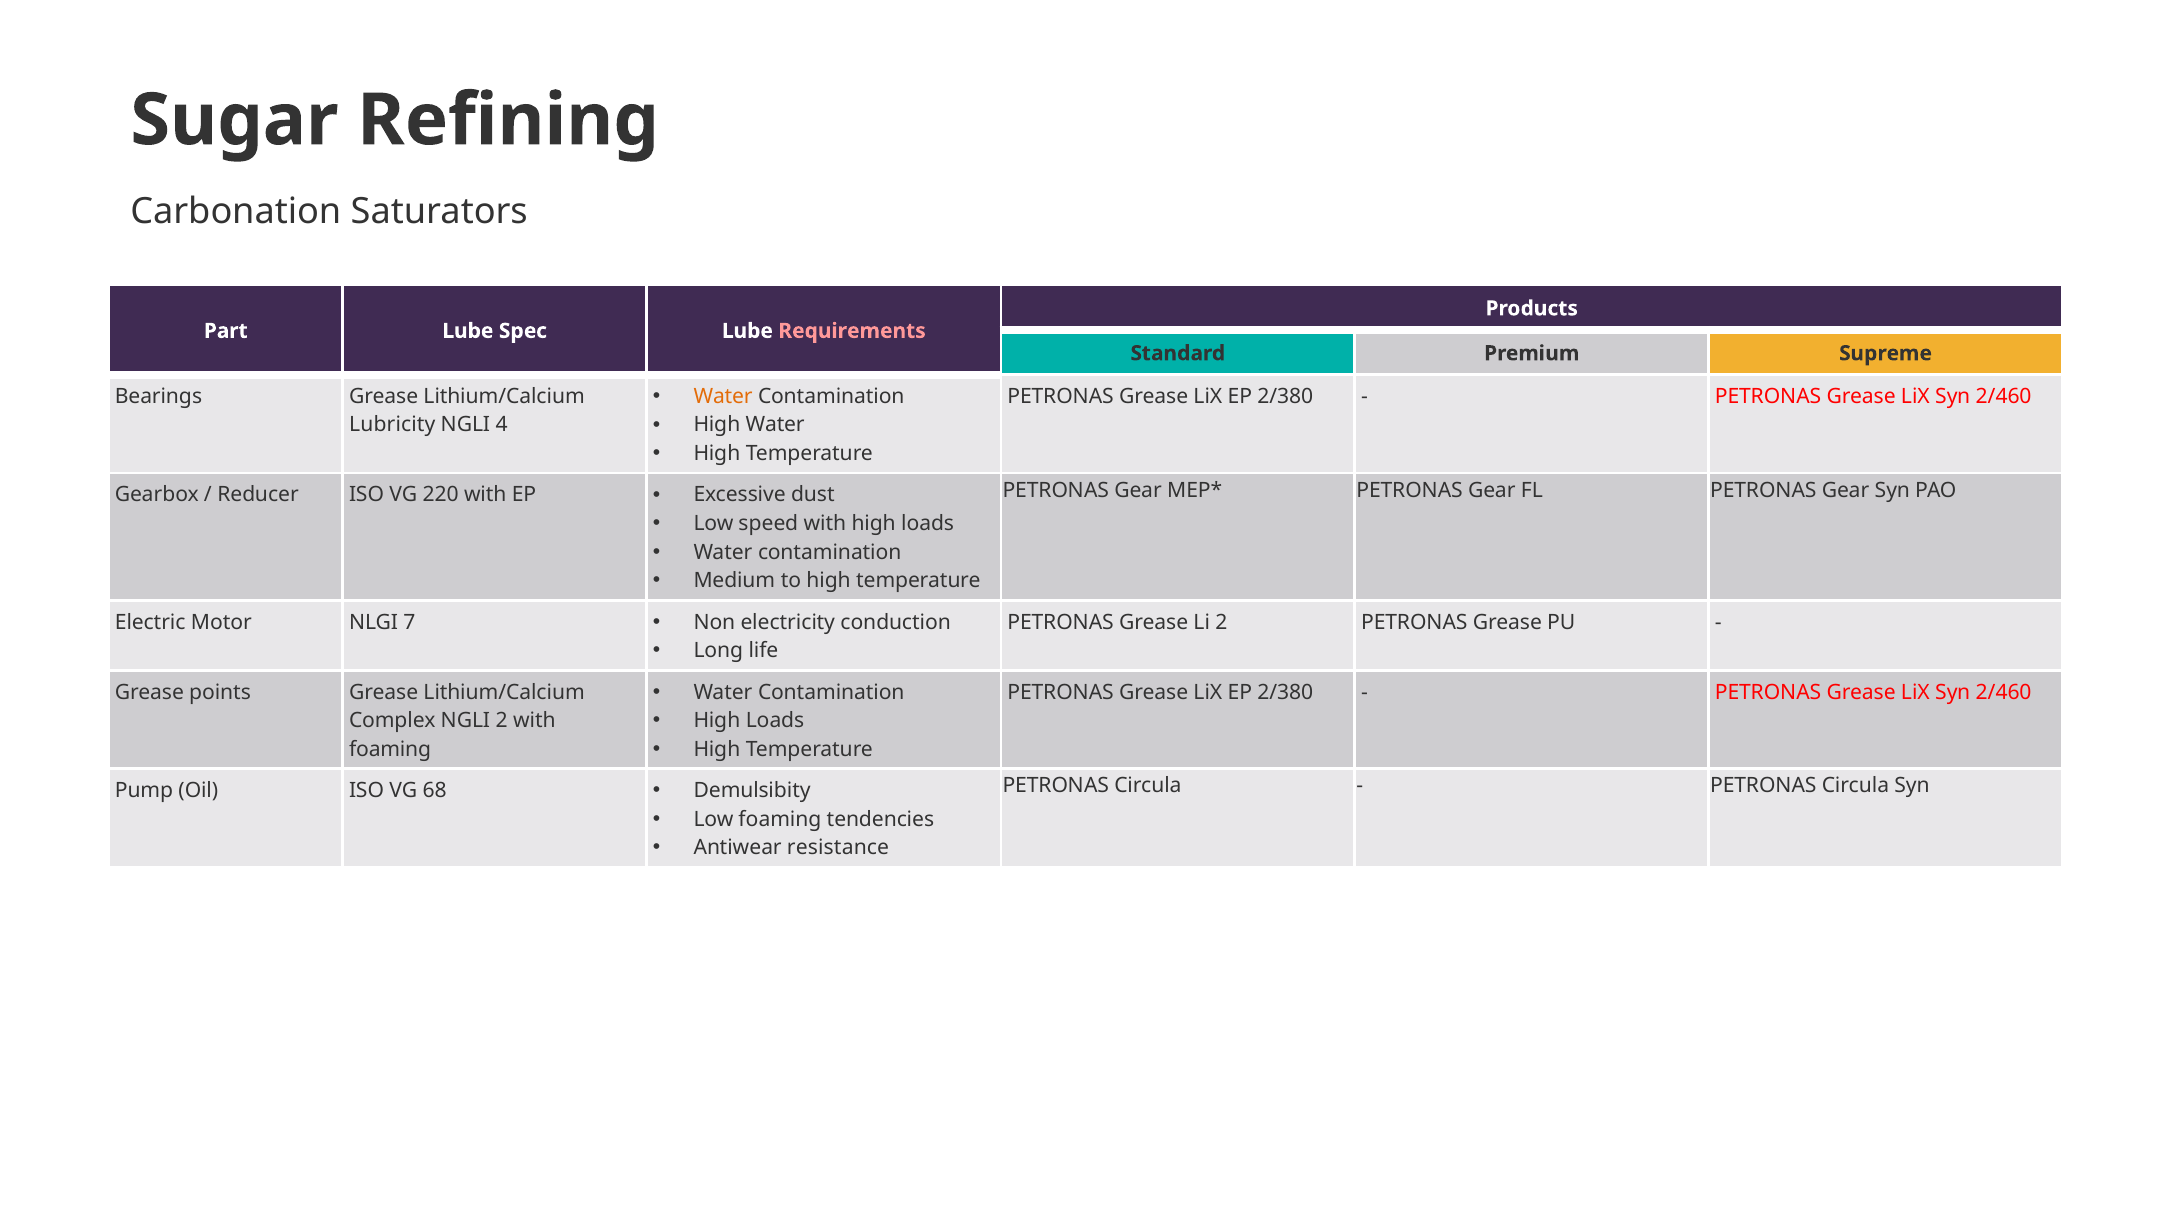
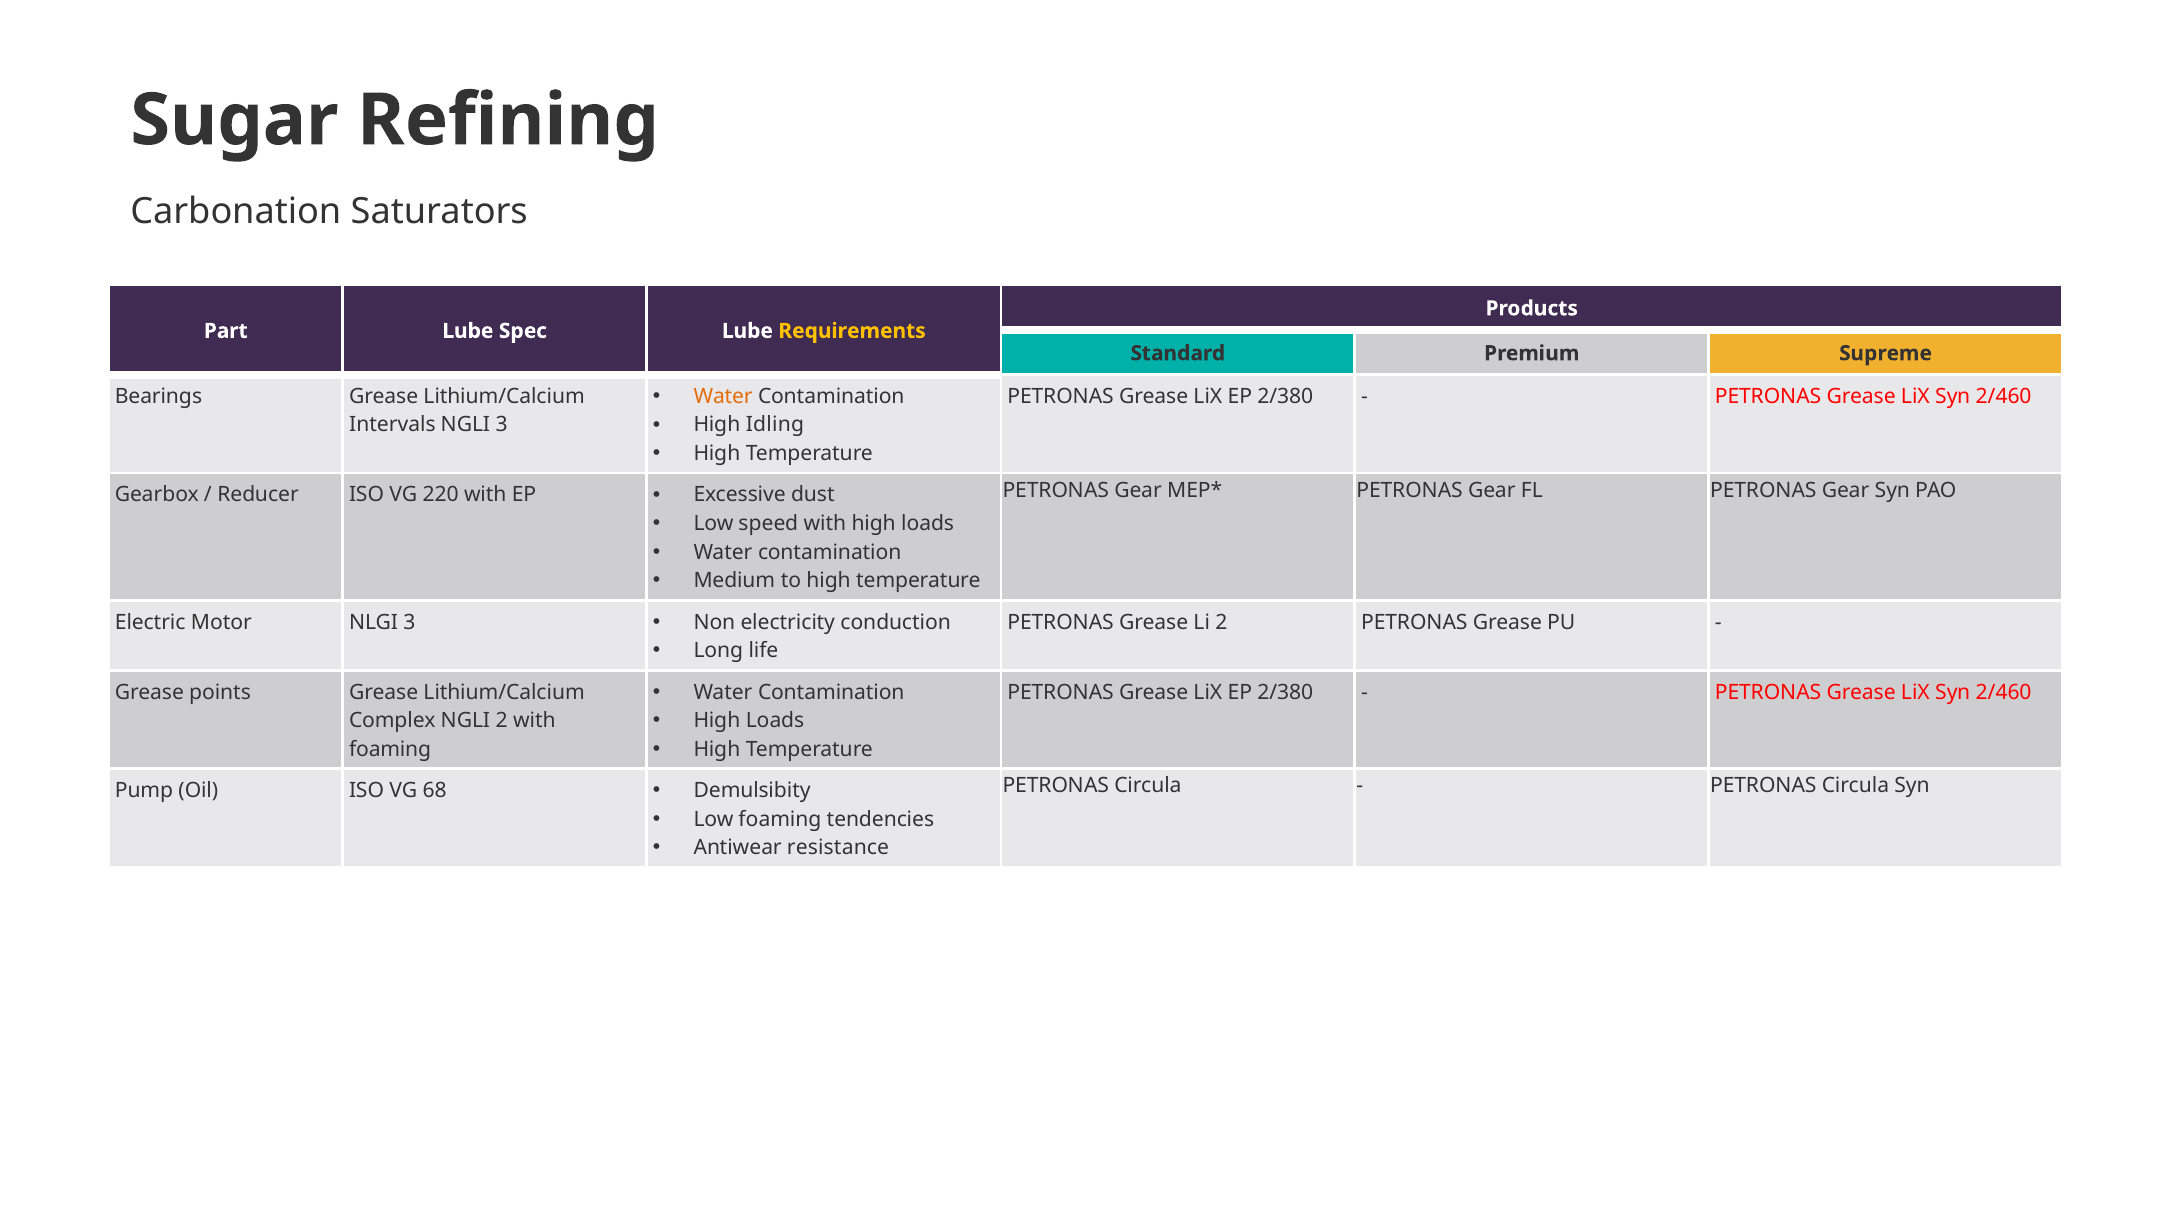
Requirements colour: pink -> yellow
High Water: Water -> Idling
Lubricity: Lubricity -> Intervals
NGLI 4: 4 -> 3
NLGI 7: 7 -> 3
